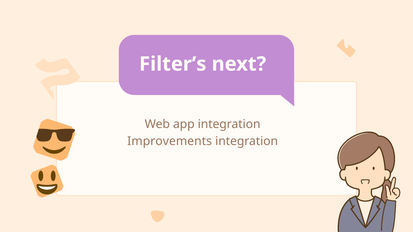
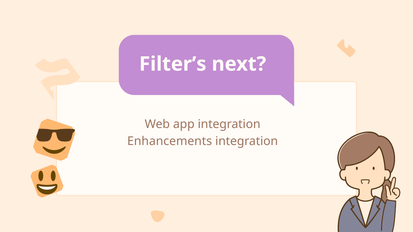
Improvements: Improvements -> Enhancements
